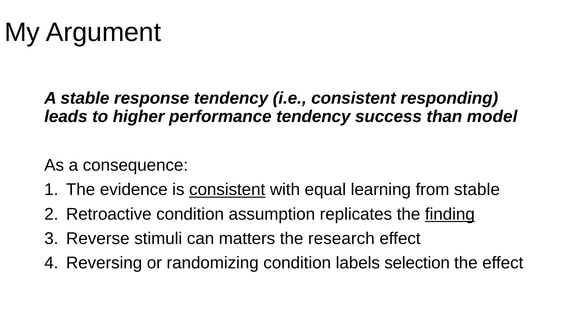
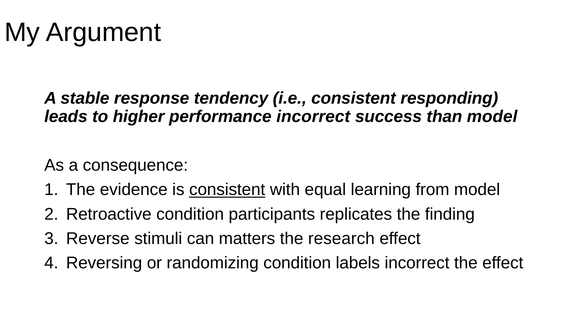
performance tendency: tendency -> incorrect
from stable: stable -> model
assumption: assumption -> participants
finding underline: present -> none
labels selection: selection -> incorrect
